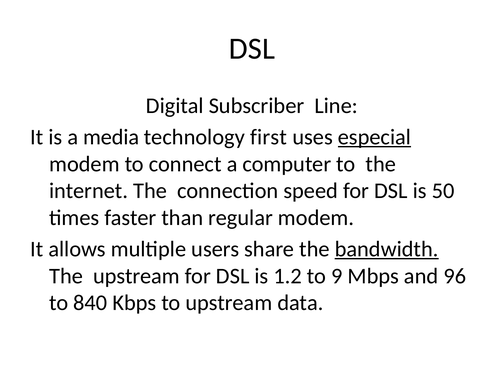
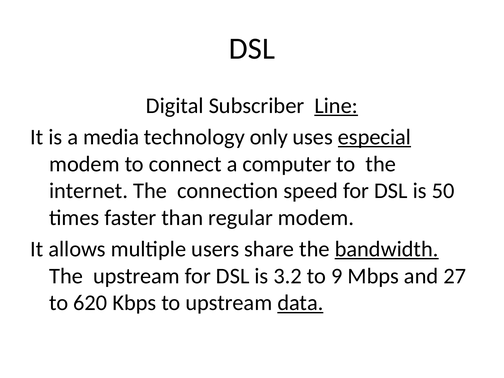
Line underline: none -> present
first: first -> only
1.2: 1.2 -> 3.2
96: 96 -> 27
840: 840 -> 620
data underline: none -> present
